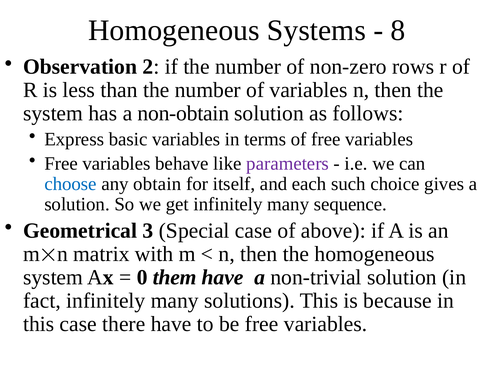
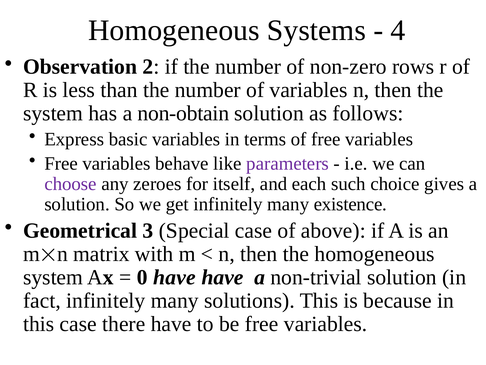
8: 8 -> 4
choose colour: blue -> purple
obtain: obtain -> zeroes
sequence: sequence -> existence
0 them: them -> have
